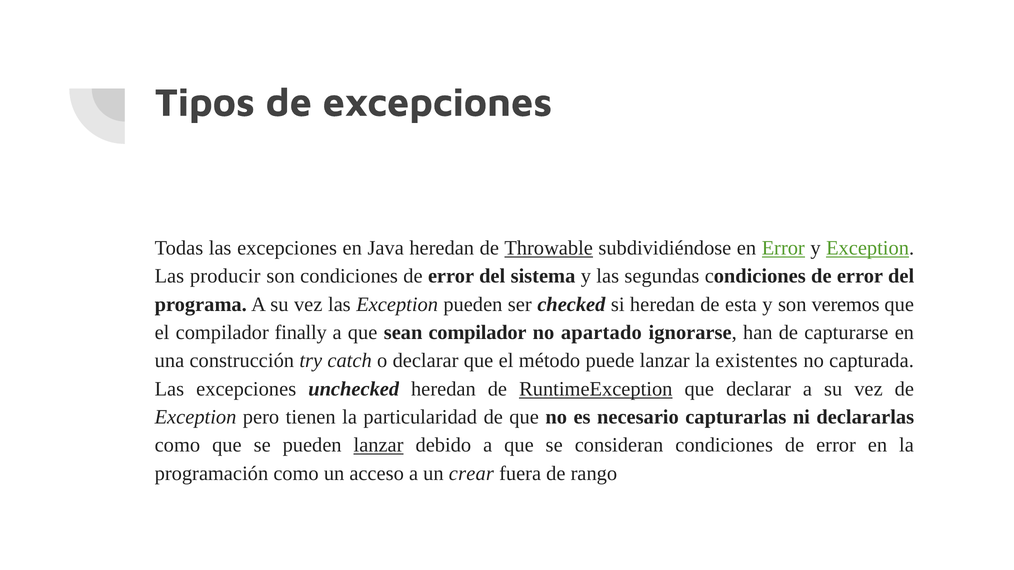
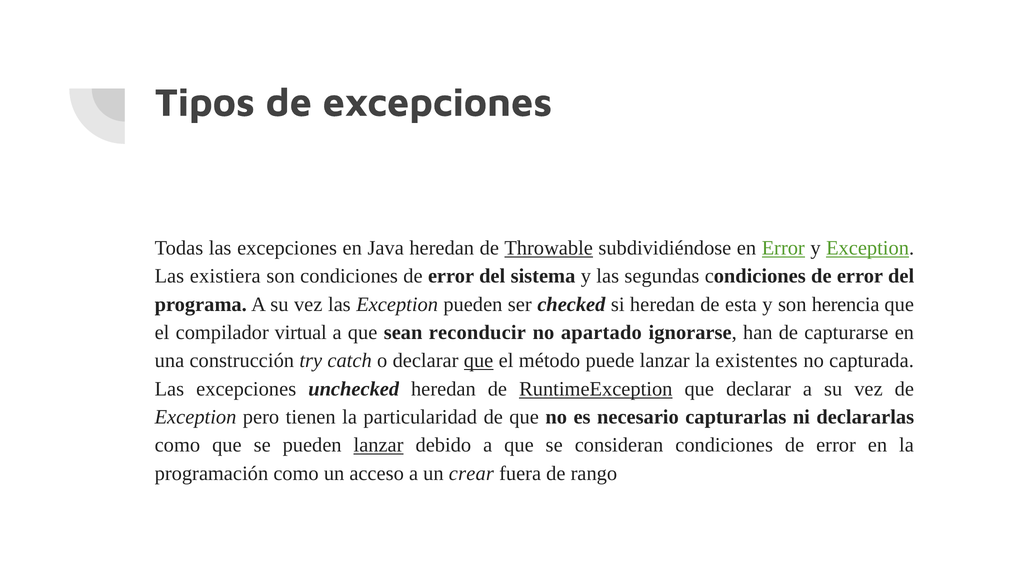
producir: producir -> existiera
veremos: veremos -> herencia
finally: finally -> virtual
sean compilador: compilador -> reconducir
que at (479, 361) underline: none -> present
